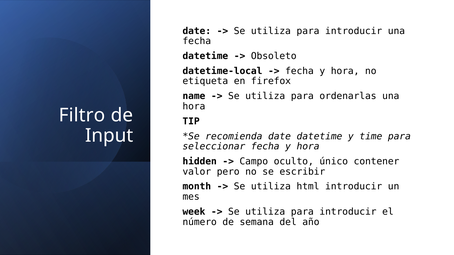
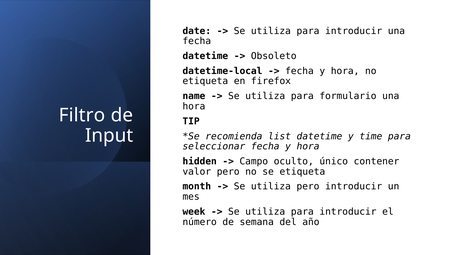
ordenarlas: ordenarlas -> formulario
recomienda date: date -> list
se escribir: escribir -> etiqueta
utiliza html: html -> pero
